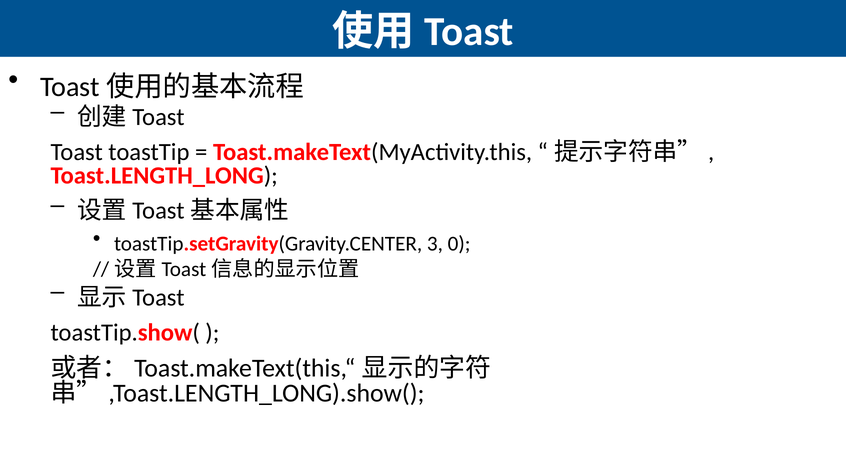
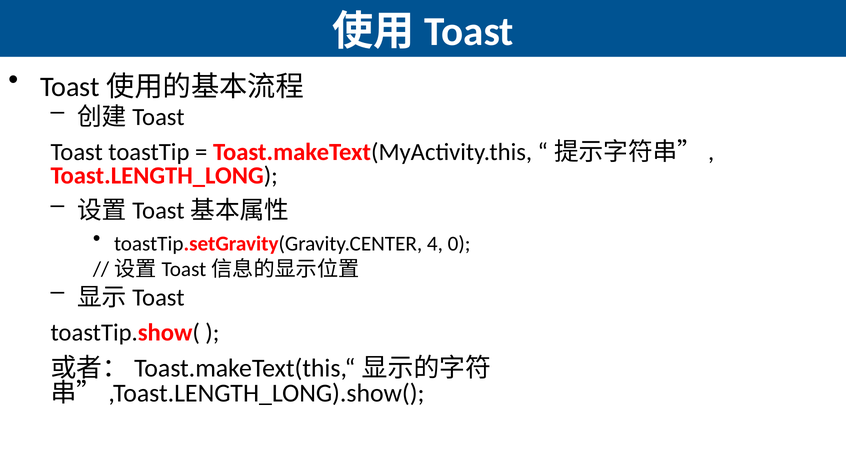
3: 3 -> 4
